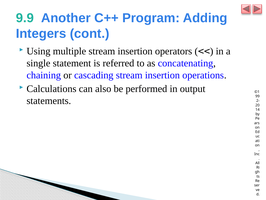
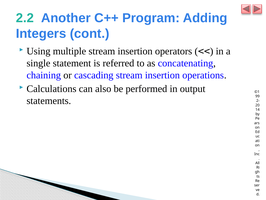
9.9: 9.9 -> 2.2
